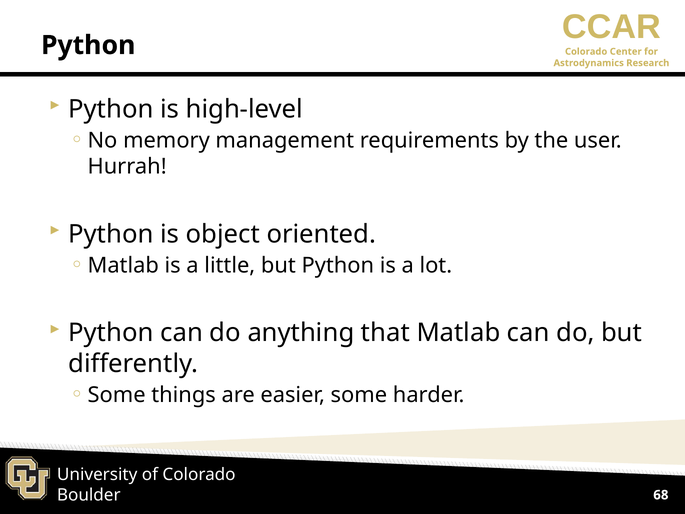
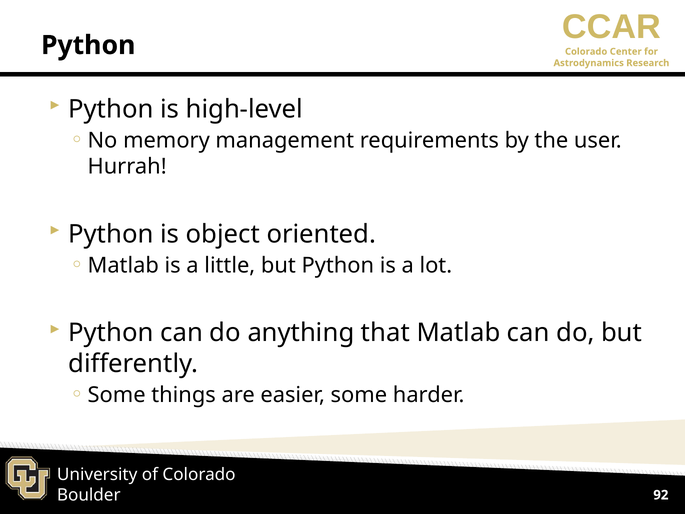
68: 68 -> 92
